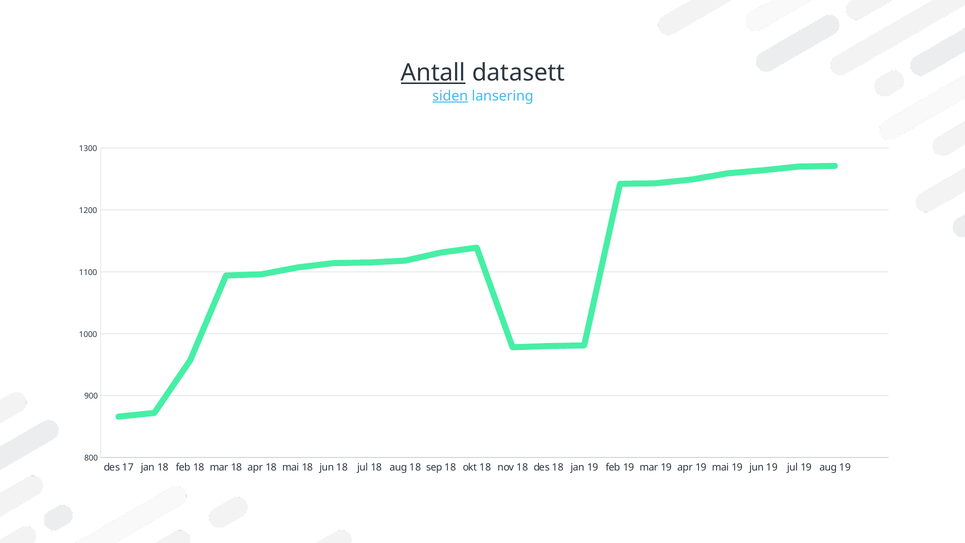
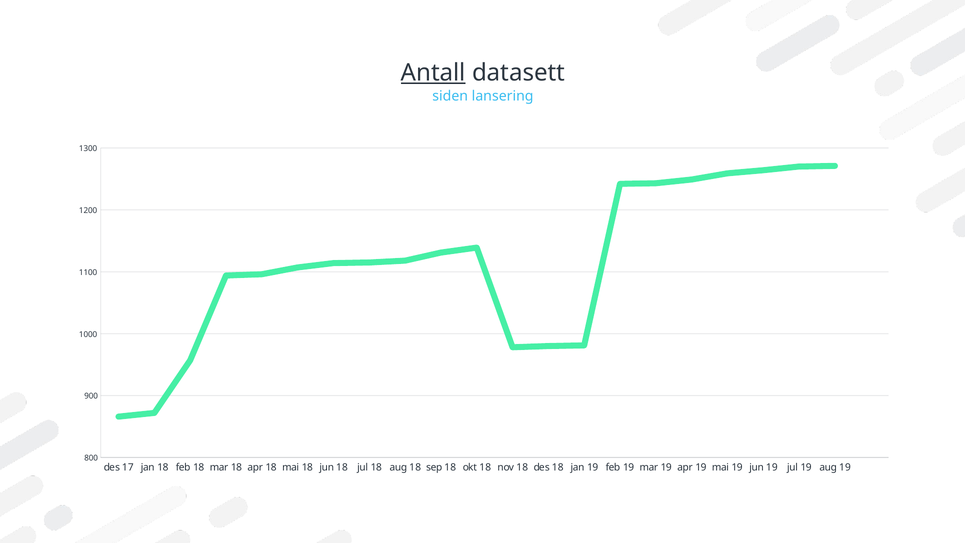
siden underline: present -> none
